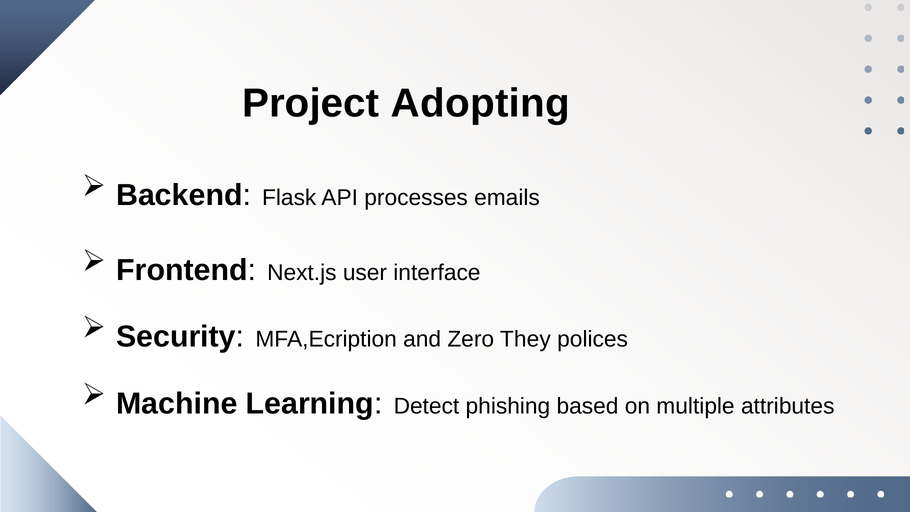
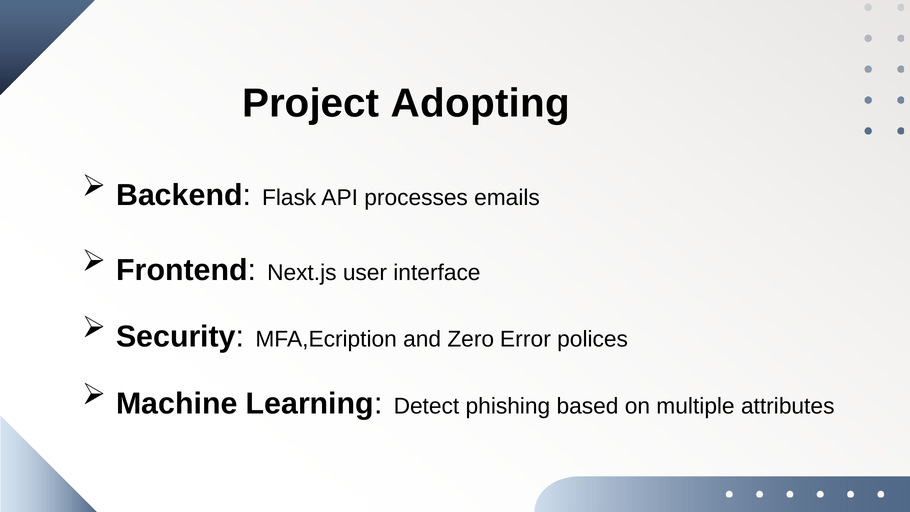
They: They -> Error
